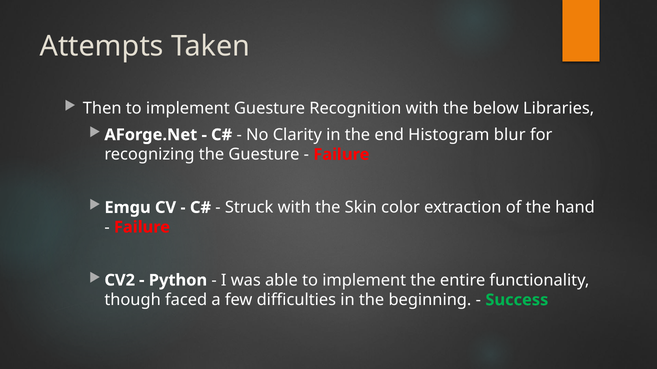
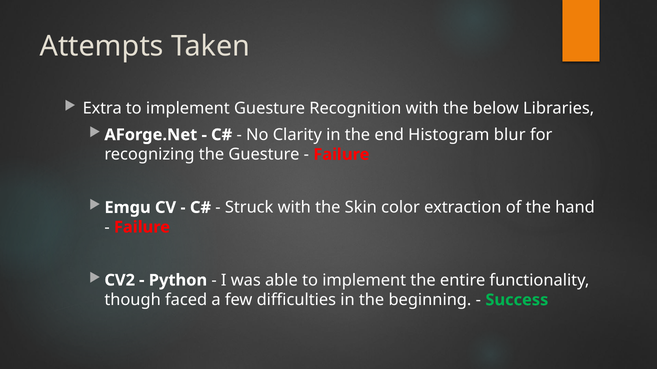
Then: Then -> Extra
